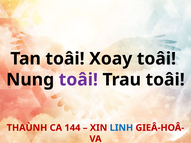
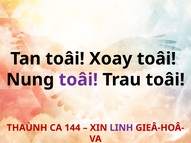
LINH colour: blue -> purple
